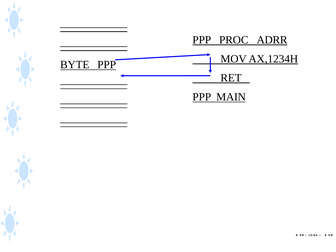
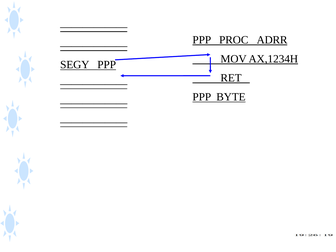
BYTE: BYTE -> SEGY
MAIN: MAIN -> BYTE
